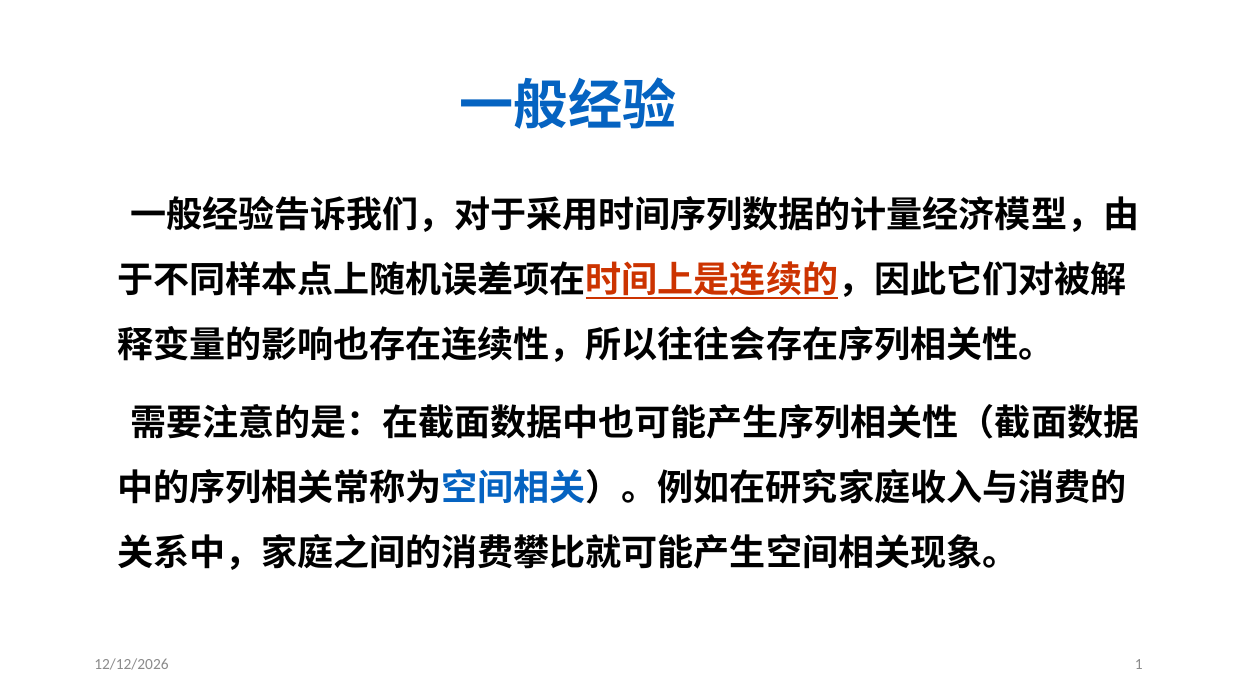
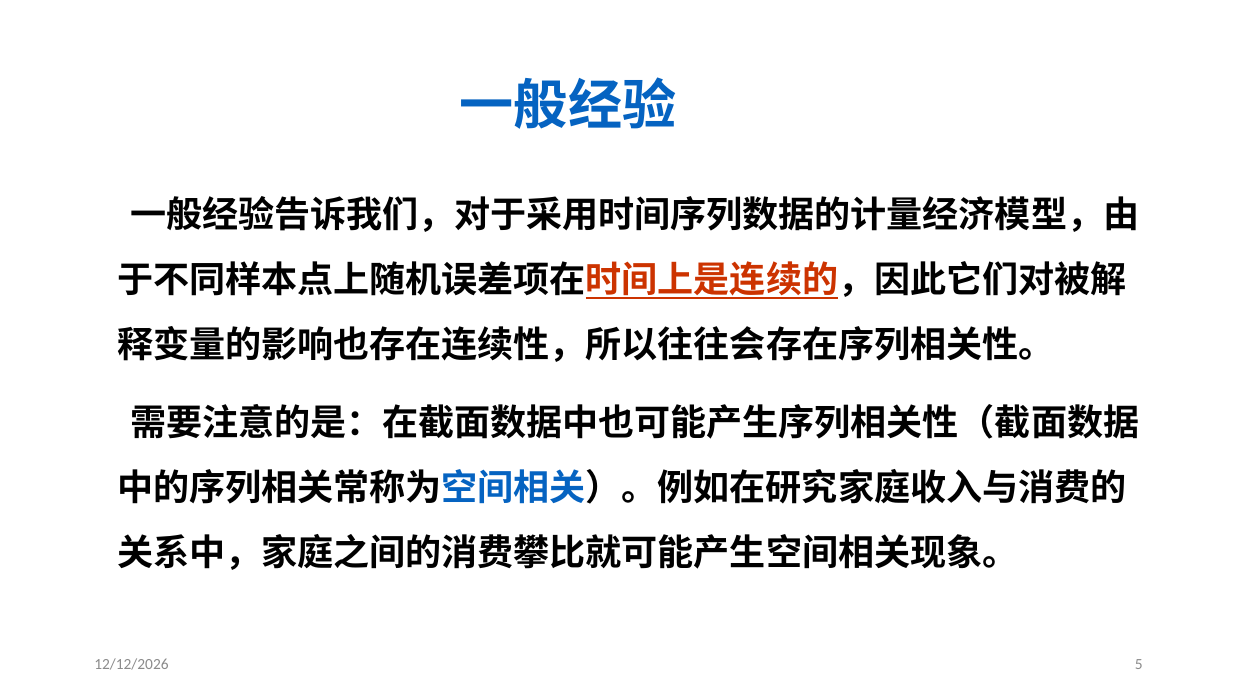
1: 1 -> 5
